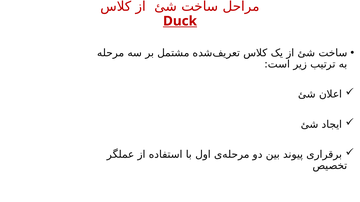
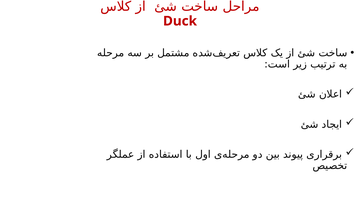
Duck underline: present -> none
